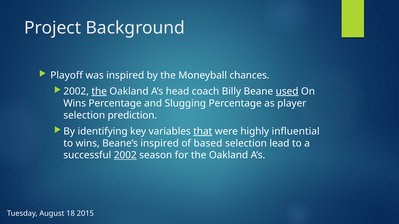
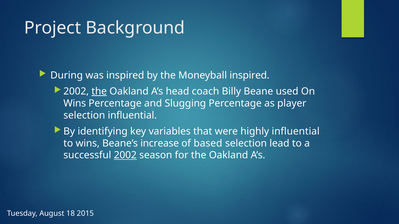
Playoff: Playoff -> During
Moneyball chances: chances -> inspired
used underline: present -> none
selection prediction: prediction -> influential
that underline: present -> none
Beane’s inspired: inspired -> increase
